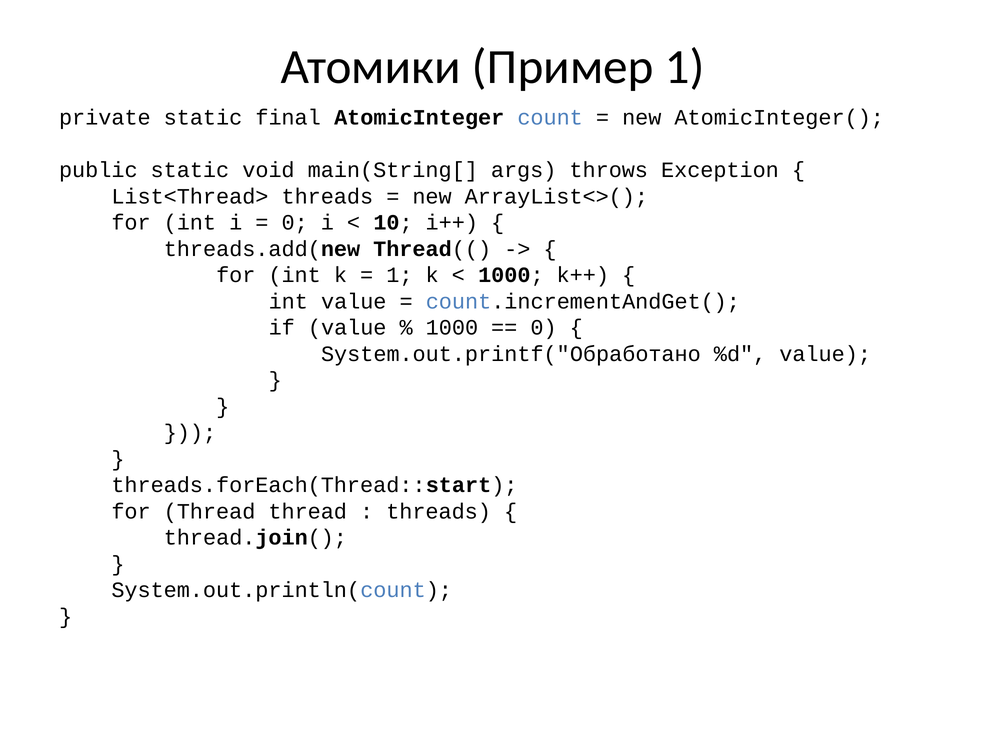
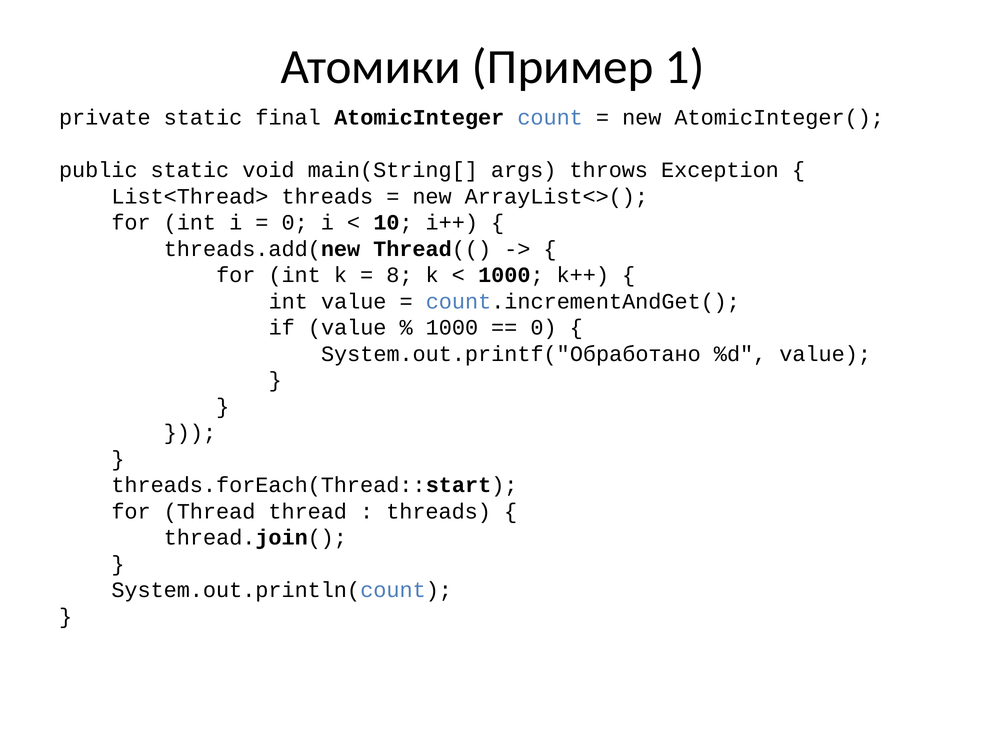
1 at (399, 275): 1 -> 8
